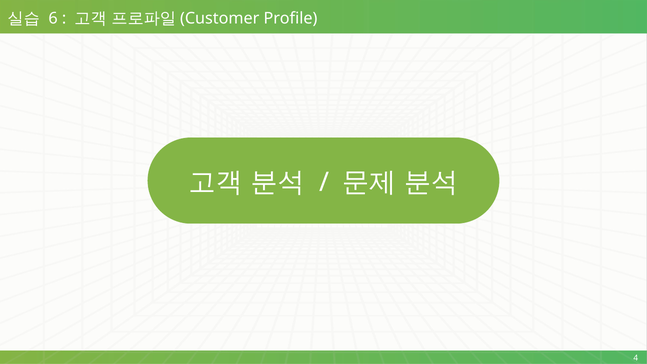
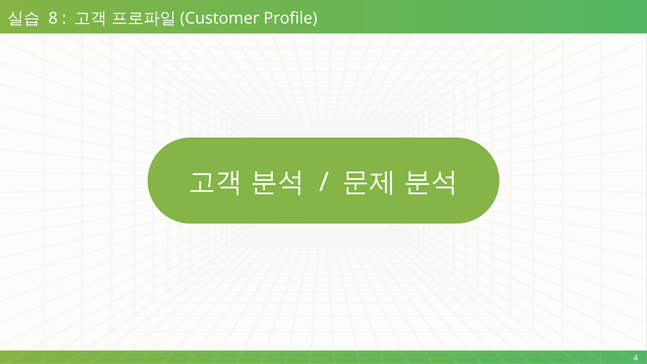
6: 6 -> 8
